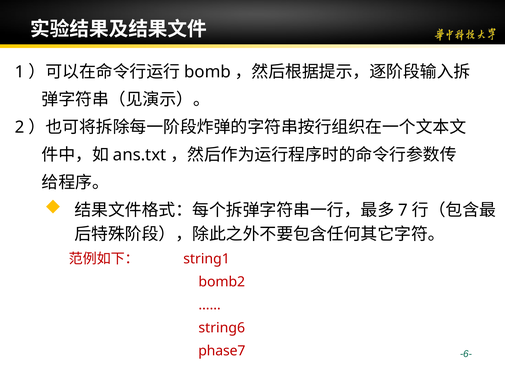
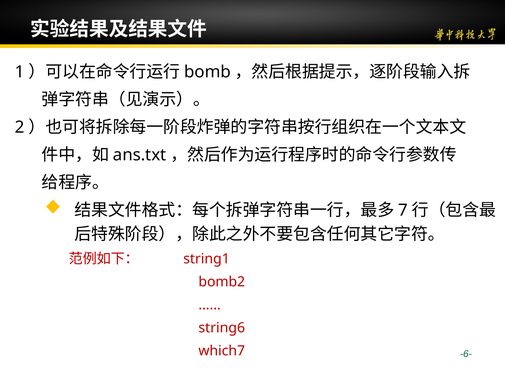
phase7: phase7 -> which7
